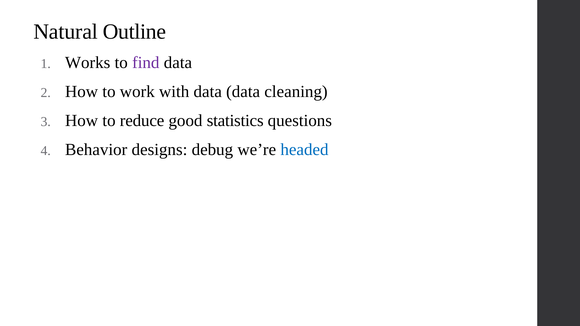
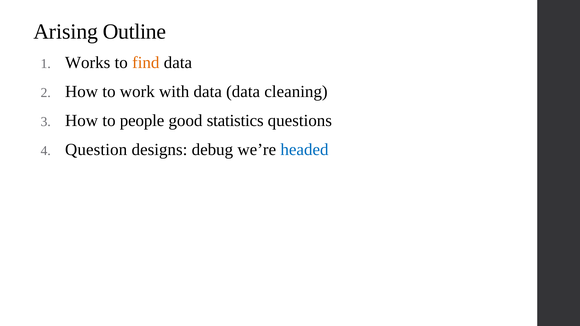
Natural: Natural -> Arising
find colour: purple -> orange
reduce: reduce -> people
Behavior: Behavior -> Question
